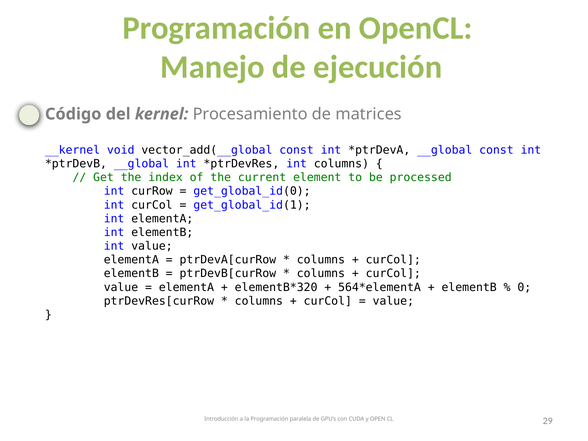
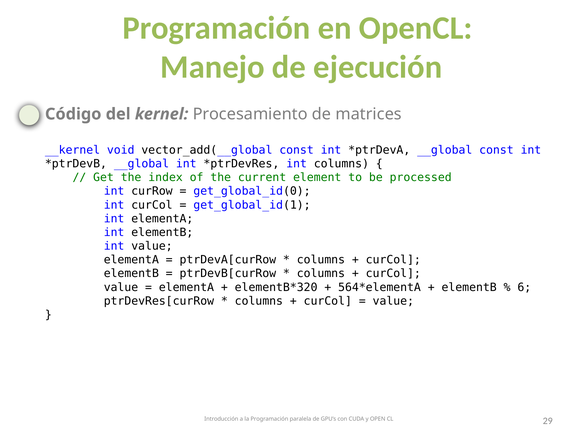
0: 0 -> 6
